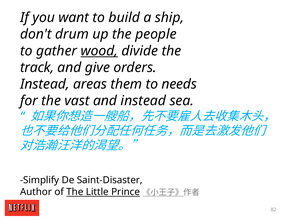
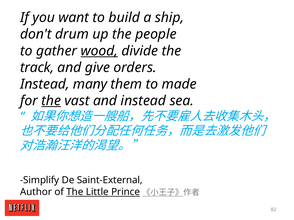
areas: areas -> many
needs: needs -> made
the at (51, 101) underline: none -> present
Saint-Disaster: Saint-Disaster -> Saint-External
